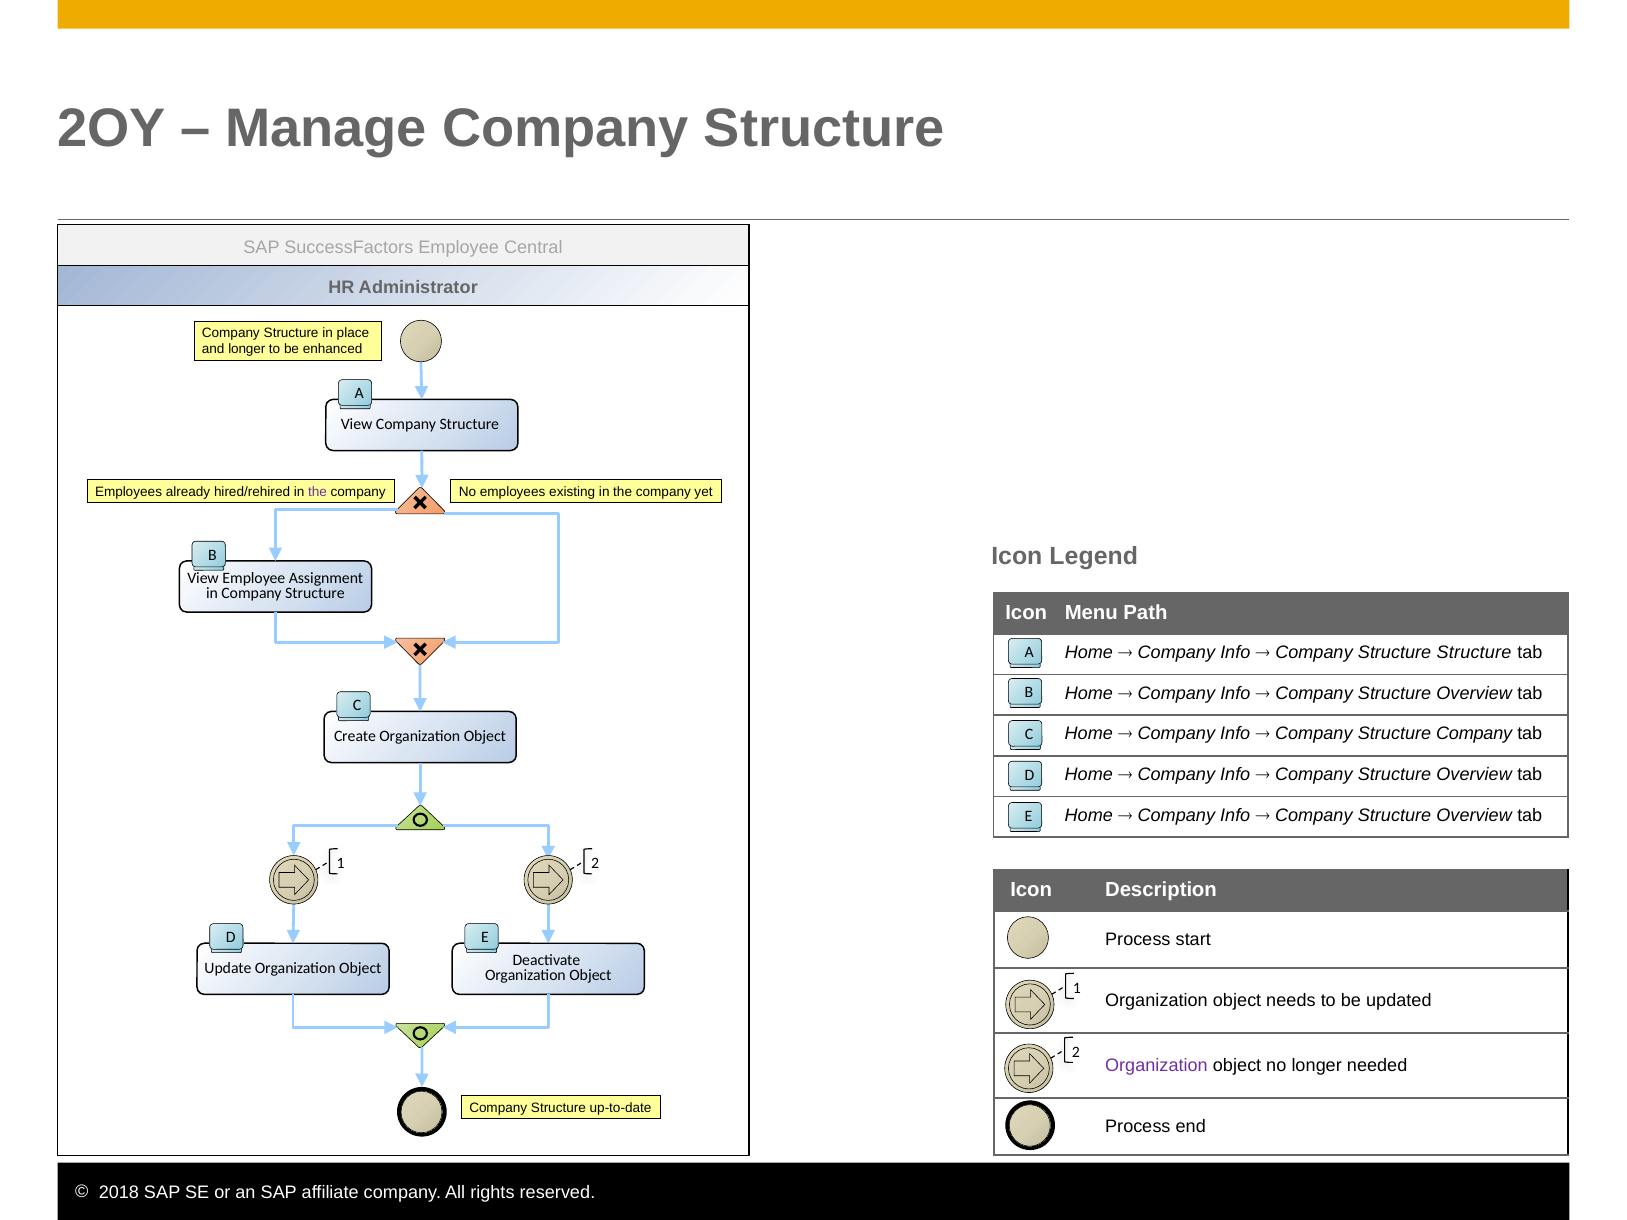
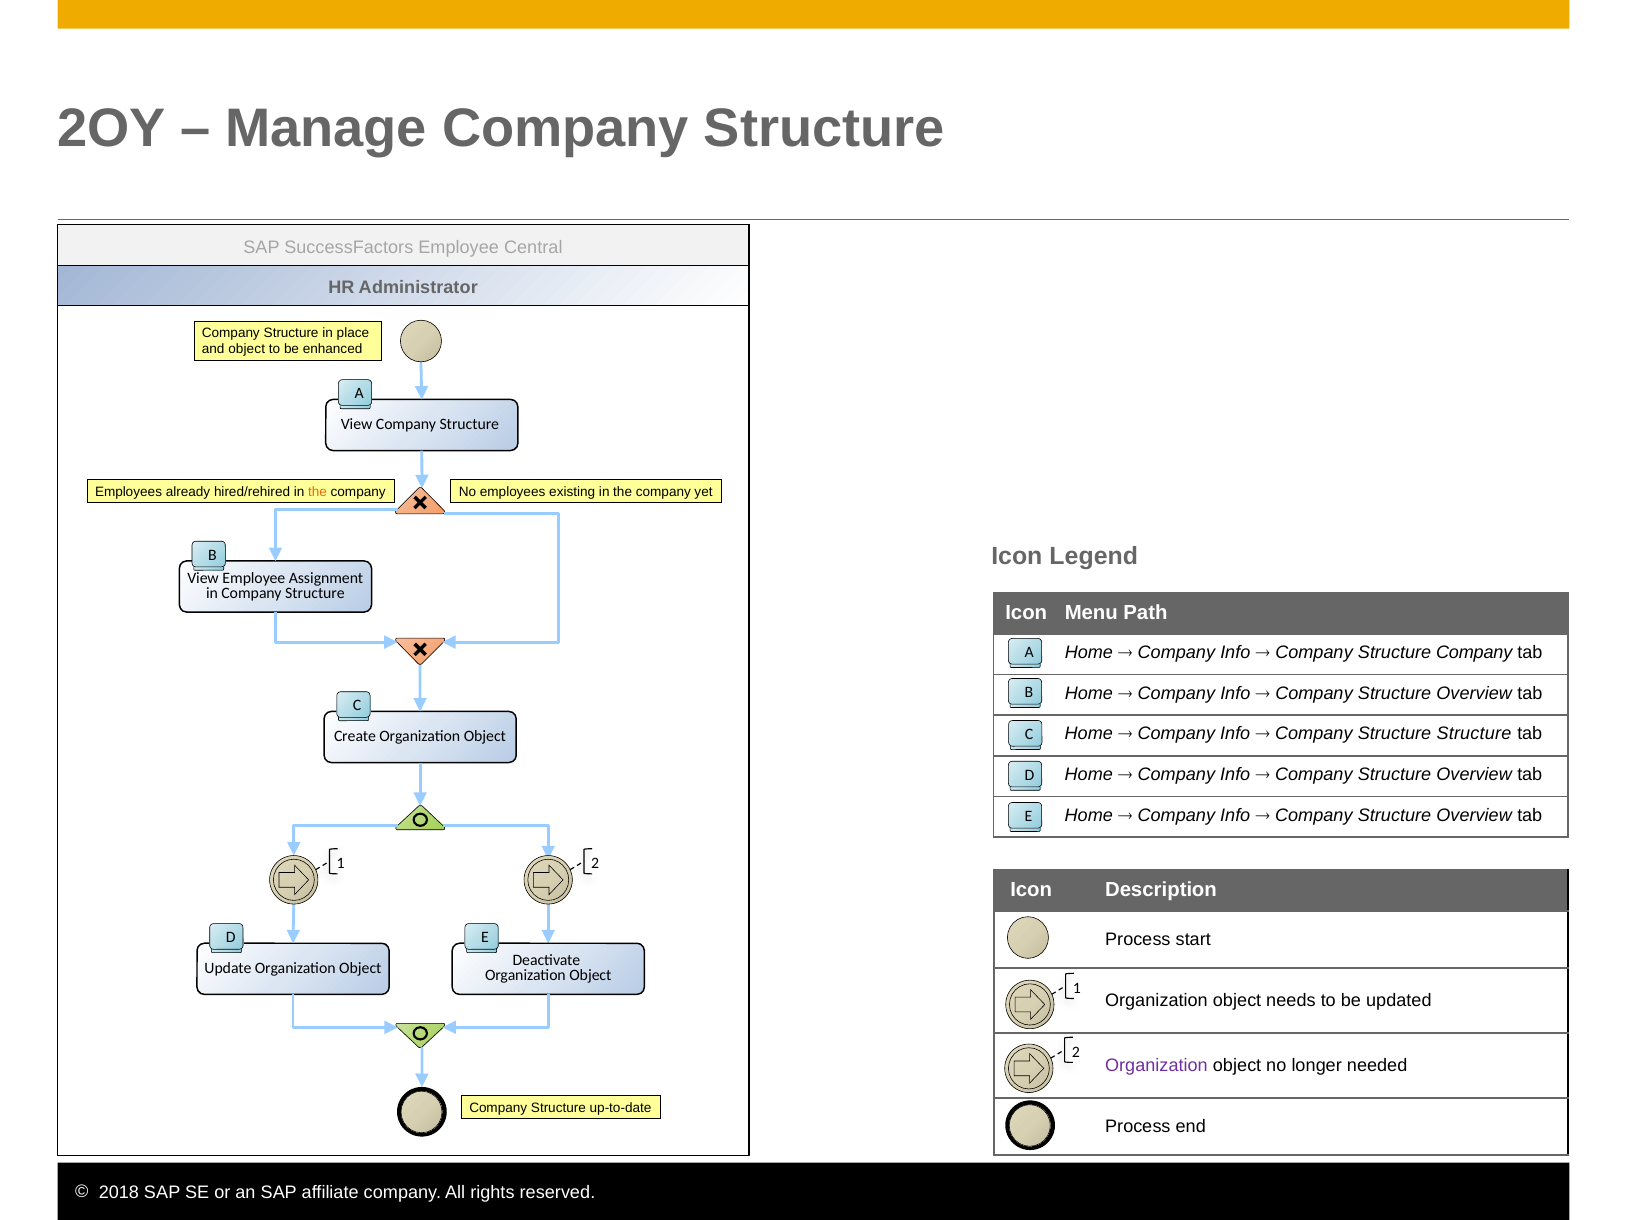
and longer: longer -> object
the at (318, 492) colour: purple -> orange
Structure Structure: Structure -> Company
Structure Company: Company -> Structure
